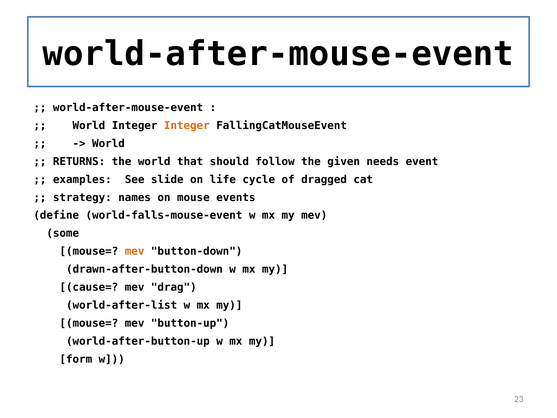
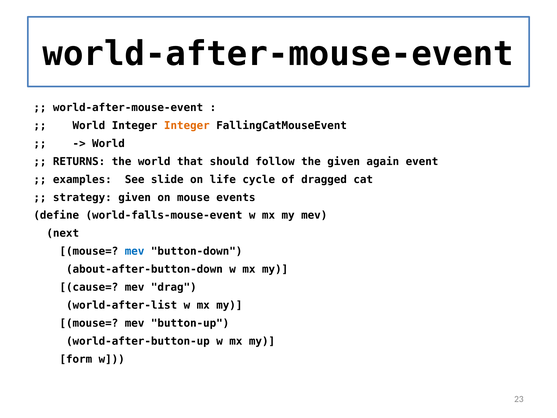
needs: needs -> again
strategy names: names -> given
some: some -> next
mev at (135, 251) colour: orange -> blue
drawn-after-button-down: drawn-after-button-down -> about-after-button-down
